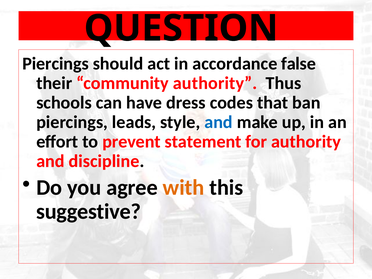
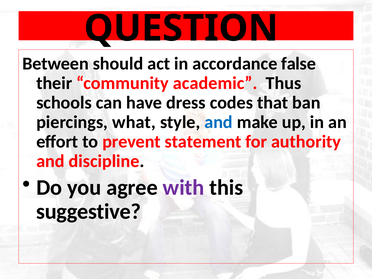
Piercings at (56, 64): Piercings -> Between
community authority: authority -> academic
leads: leads -> what
with colour: orange -> purple
